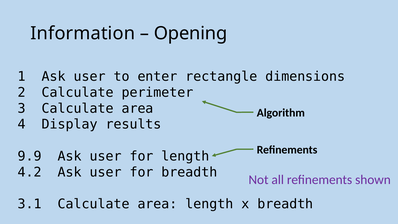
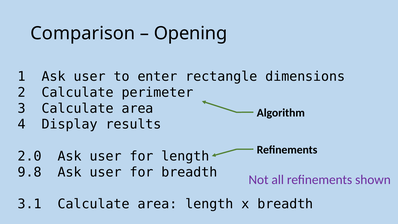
Information: Information -> Comparison
9.9: 9.9 -> 2.0
4.2: 4.2 -> 9.8
